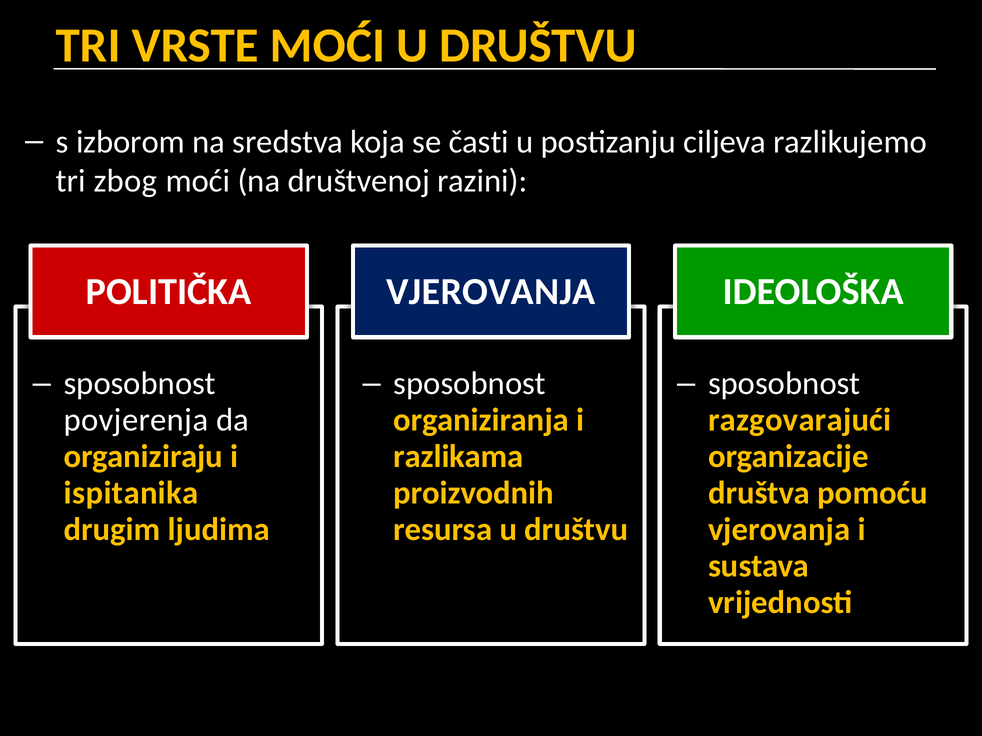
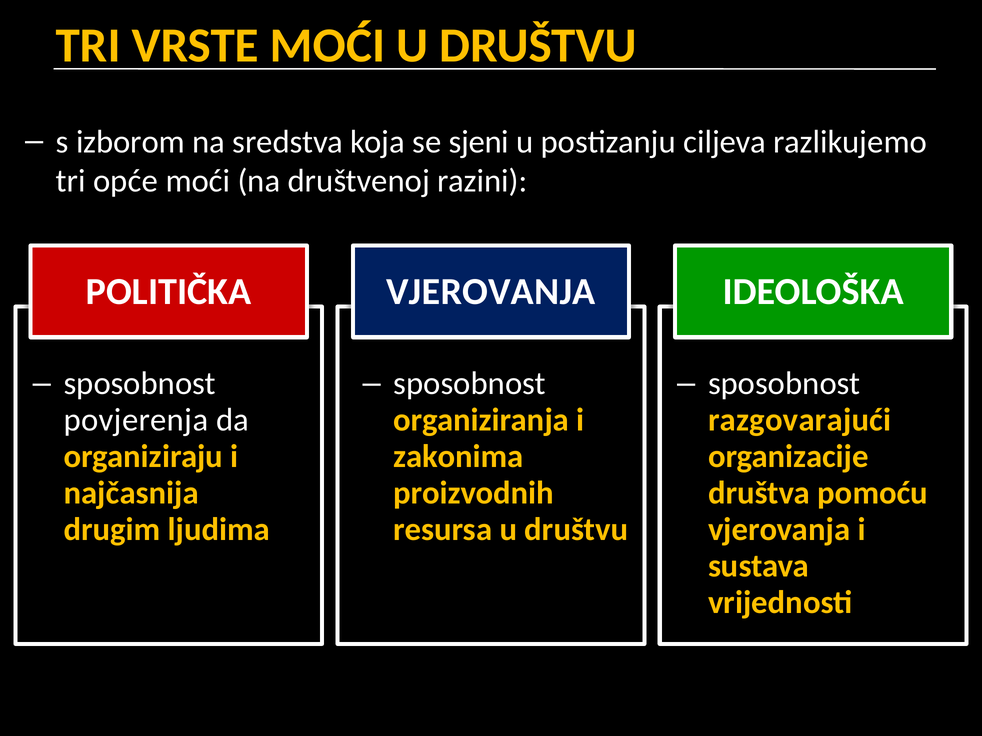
časti: časti -> sjeni
zbog: zbog -> opće
razlikama: razlikama -> zakonima
ispitanika: ispitanika -> najčasnija
